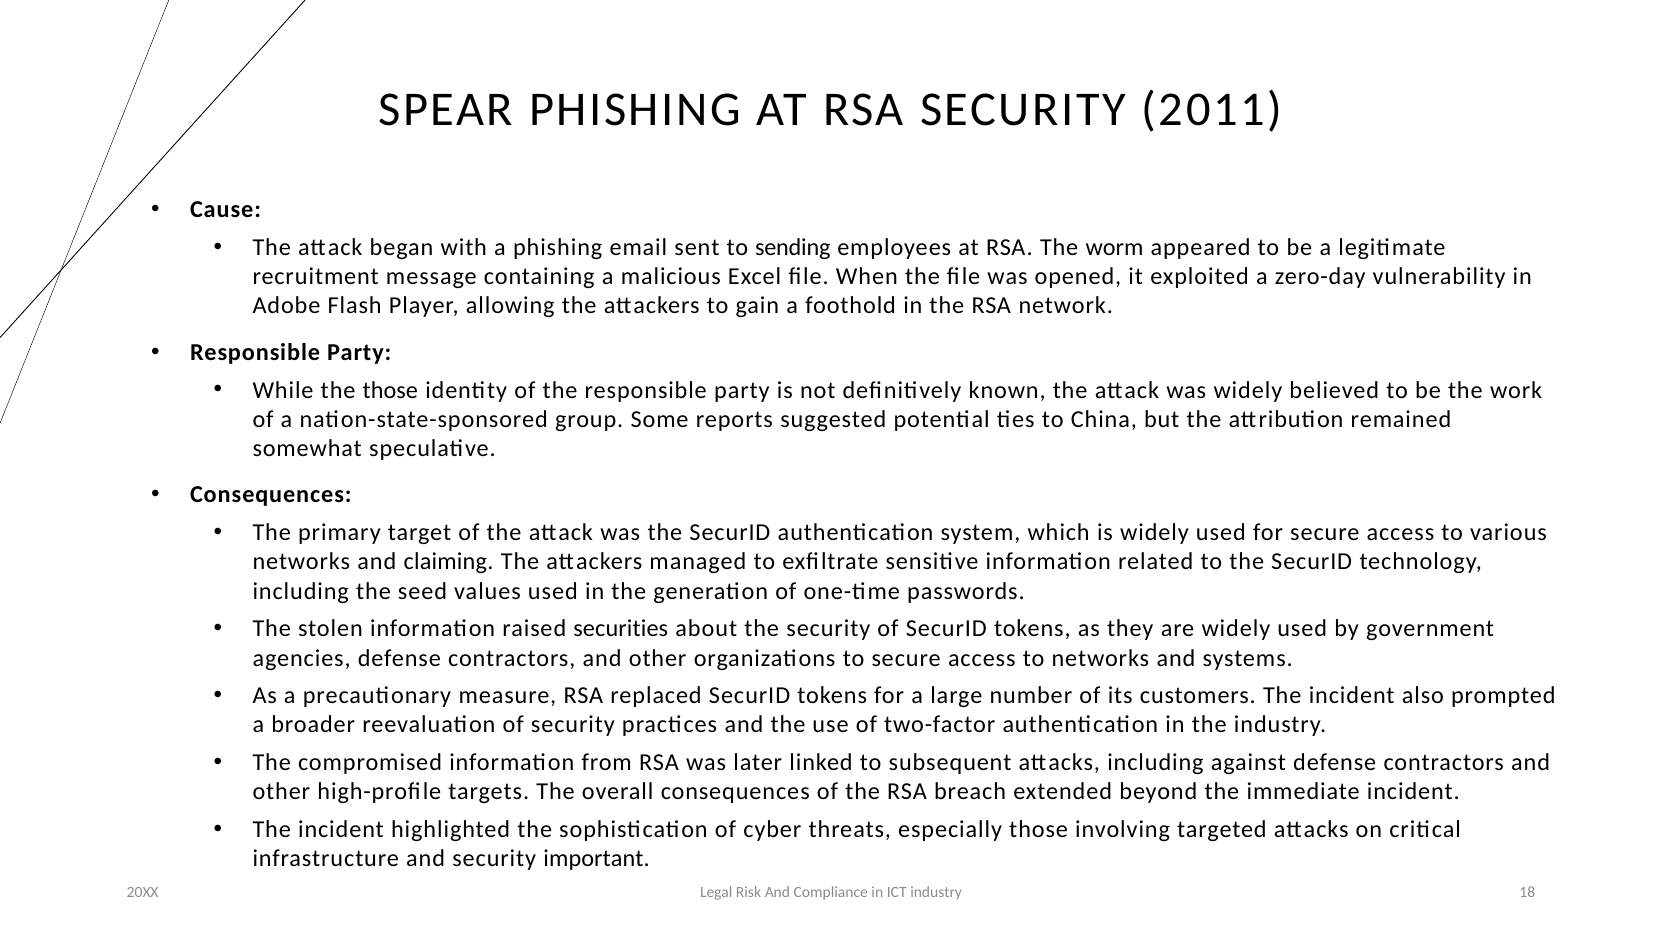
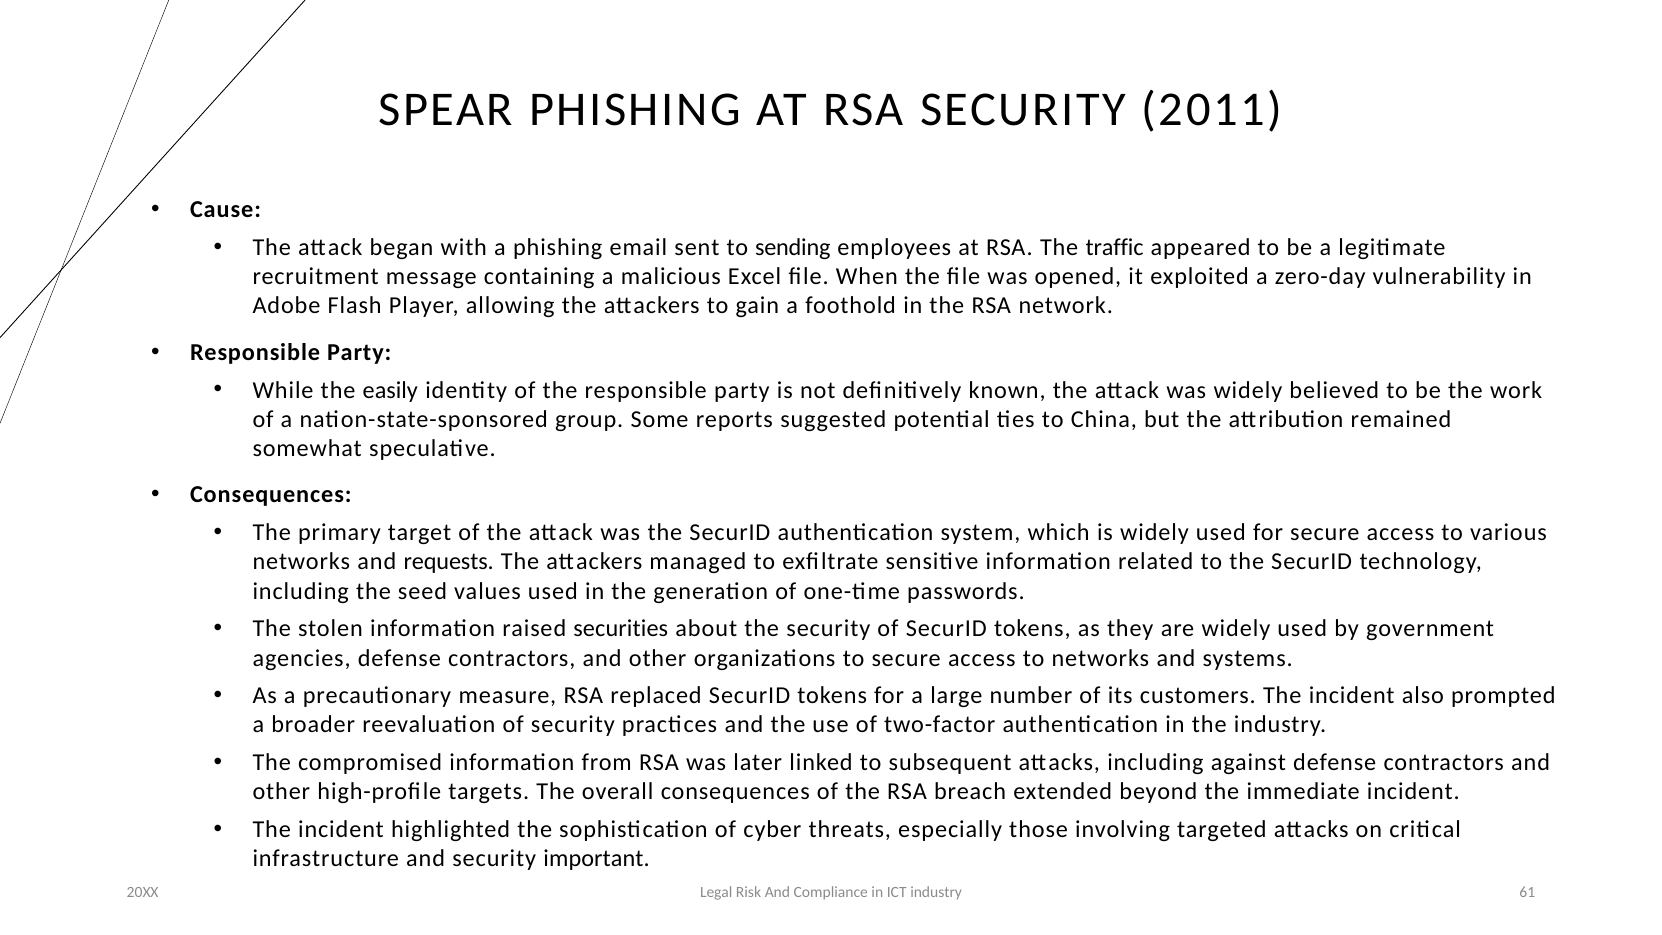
worm: worm -> traffic
the those: those -> easily
claiming: claiming -> requests
18: 18 -> 61
